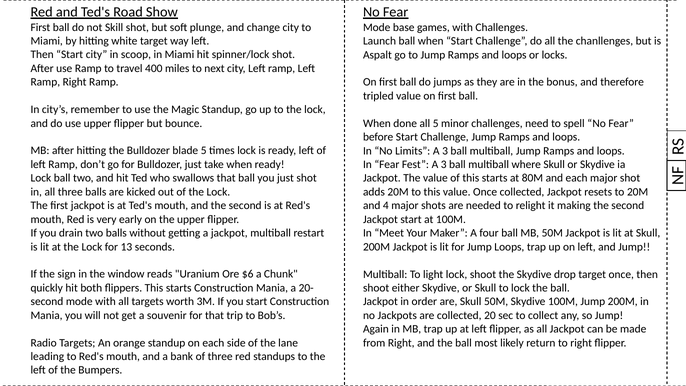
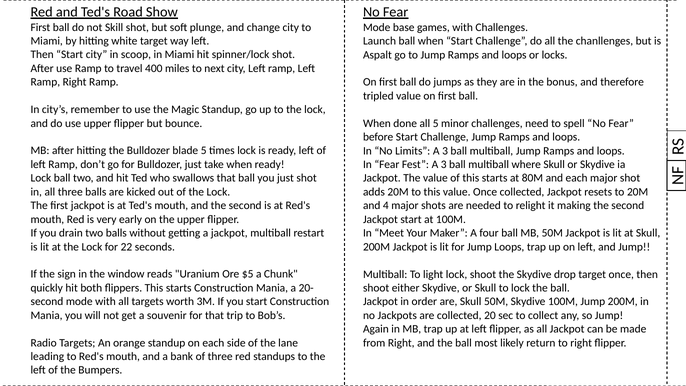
13: 13 -> 22
$6: $6 -> $5
